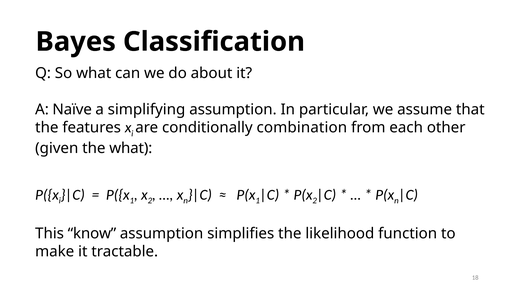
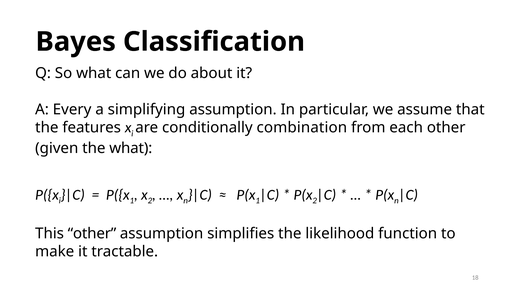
Naïve: Naïve -> Every
This know: know -> other
